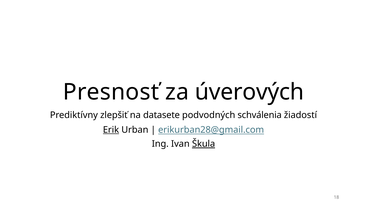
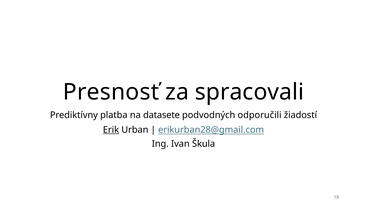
úverových: úverových -> spracovali
zlepšiť: zlepšiť -> platba
schválenia: schválenia -> odporučili
Škula underline: present -> none
